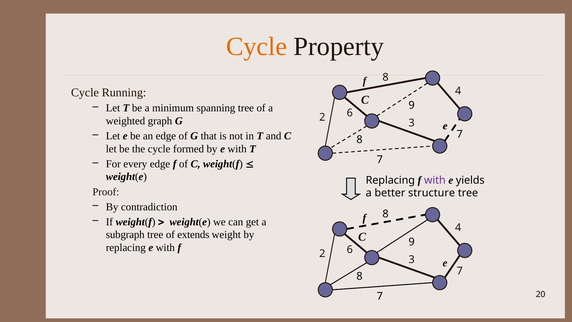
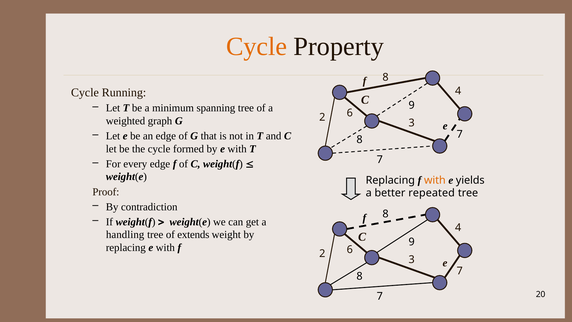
with at (435, 180) colour: purple -> orange
structure: structure -> repeated
subgraph: subgraph -> handling
